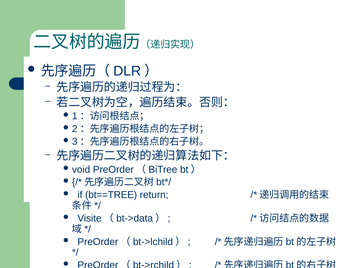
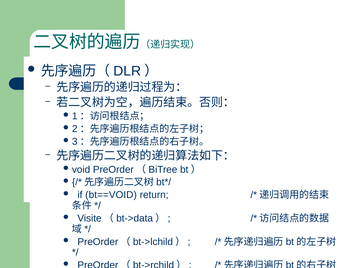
bt==TREE: bt==TREE -> bt==VOID
